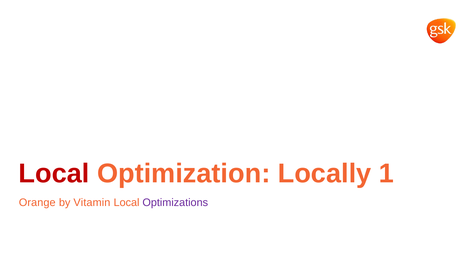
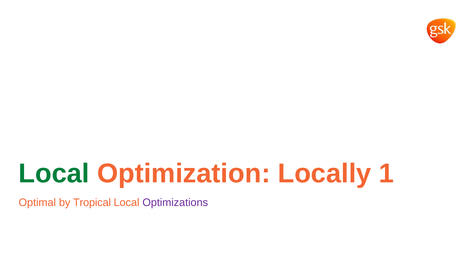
Local at (54, 173) colour: red -> green
Orange: Orange -> Optimal
Vitamin: Vitamin -> Tropical
